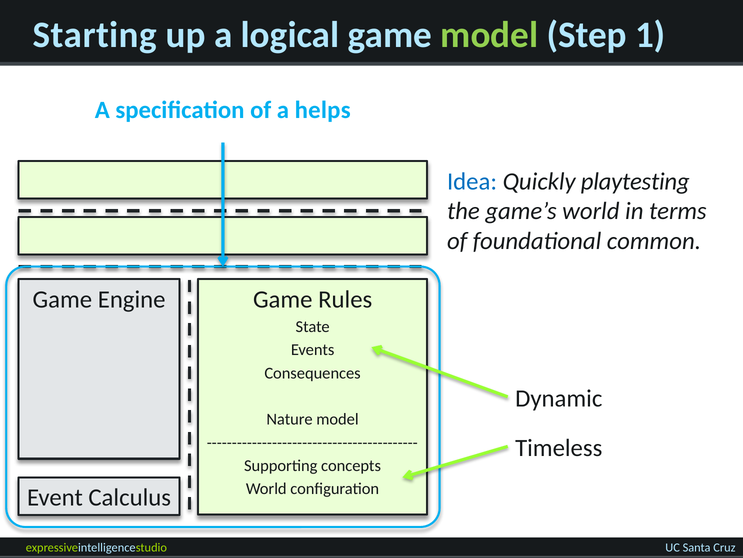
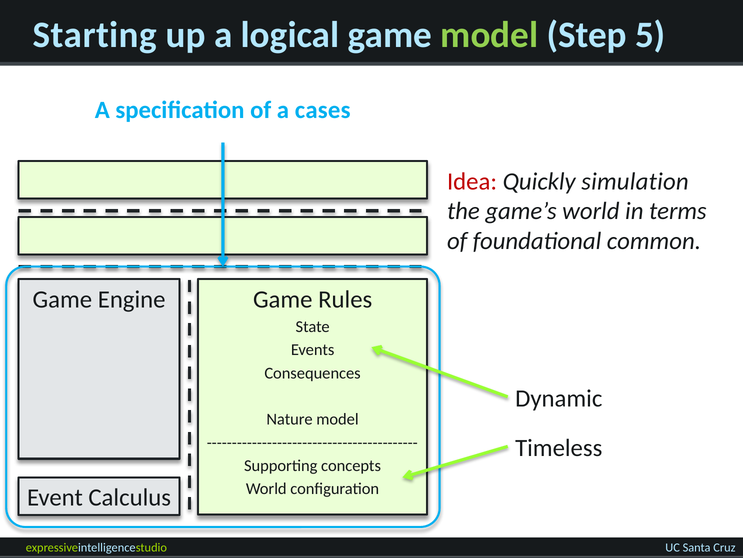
1: 1 -> 5
helps: helps -> cases
Idea colour: blue -> red
playtesting: playtesting -> simulation
